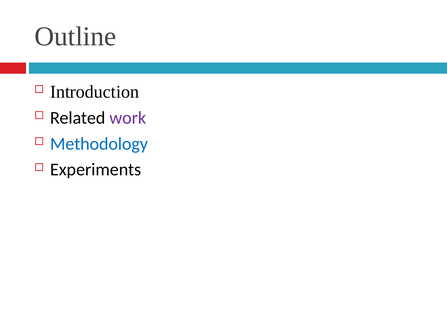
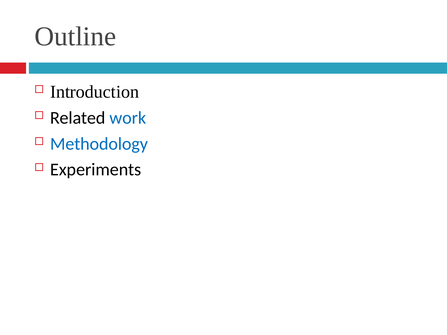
work colour: purple -> blue
